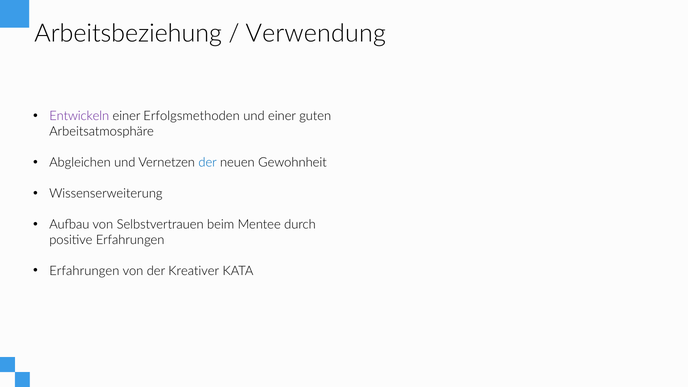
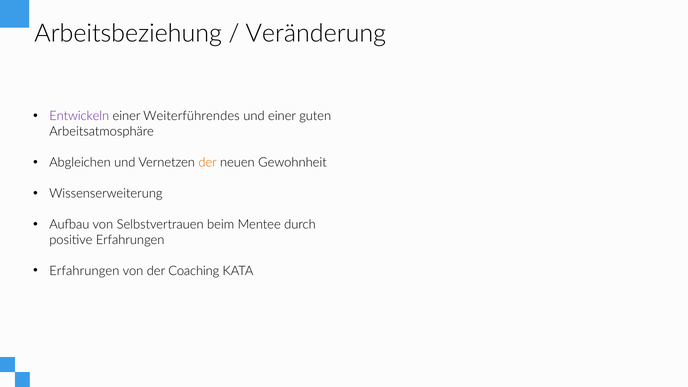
Verwendung: Verwendung -> Veränderung
Erfolgsmethoden: Erfolgsmethoden -> Weiterführendes
der at (208, 163) colour: blue -> orange
Kreativer: Kreativer -> Coaching
